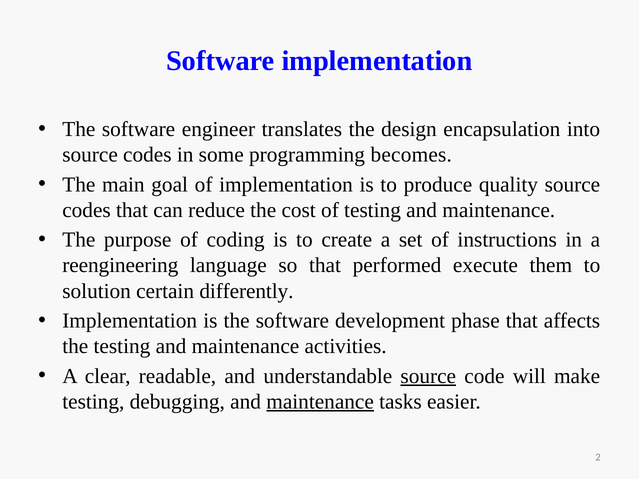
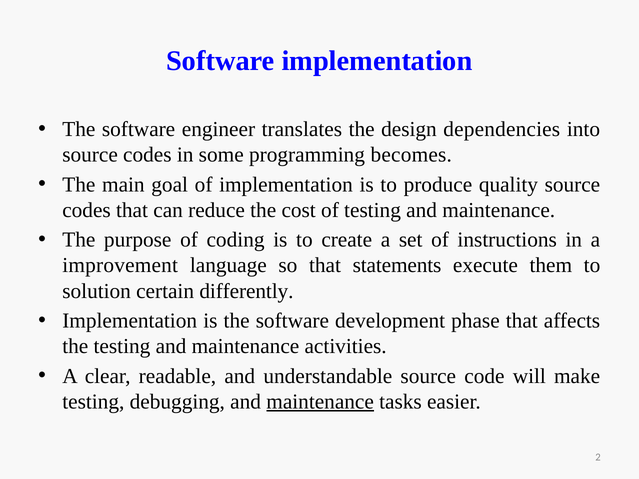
encapsulation: encapsulation -> dependencies
reengineering: reengineering -> improvement
performed: performed -> statements
source at (428, 376) underline: present -> none
